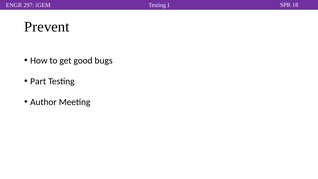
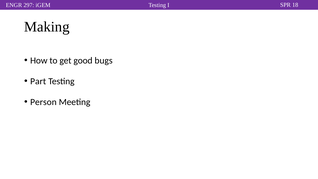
Prevent: Prevent -> Making
Author: Author -> Person
